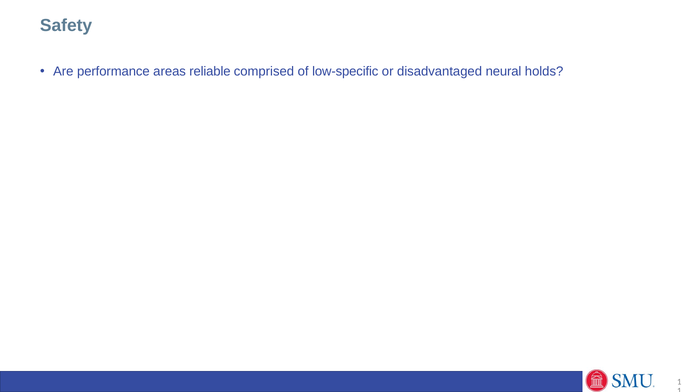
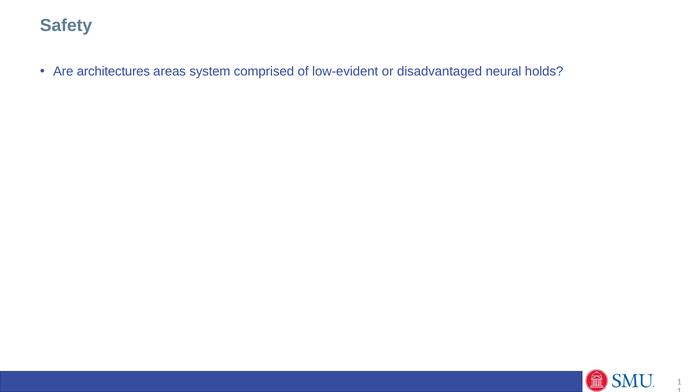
performance: performance -> architectures
reliable: reliable -> system
low-specific: low-specific -> low-evident
